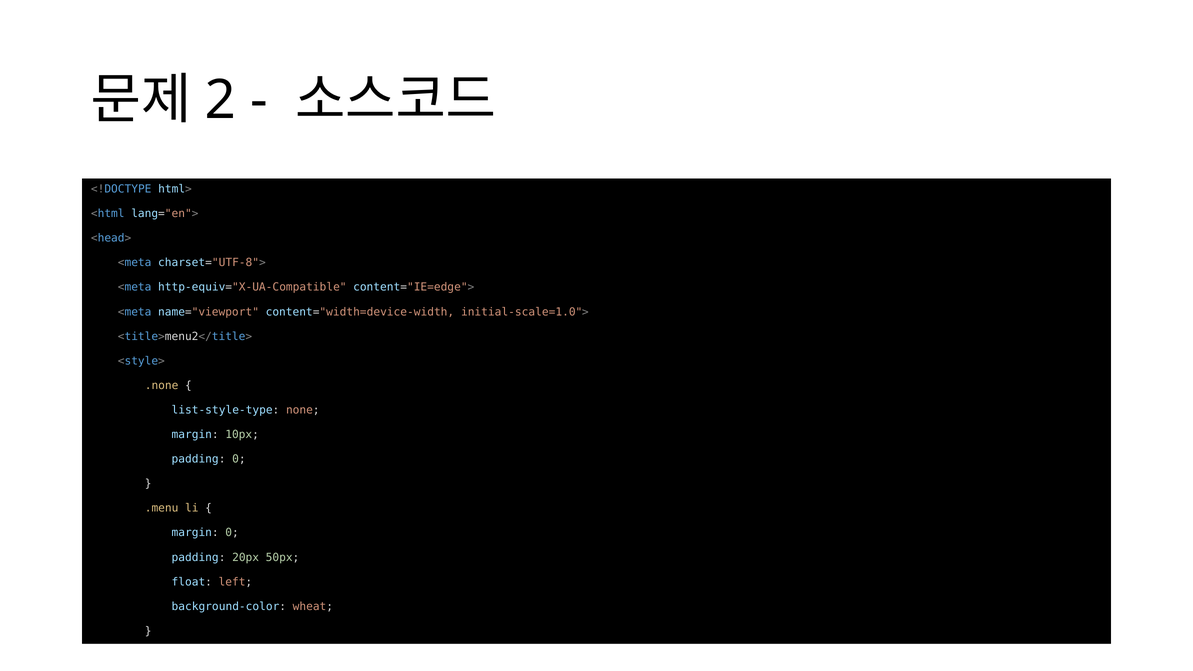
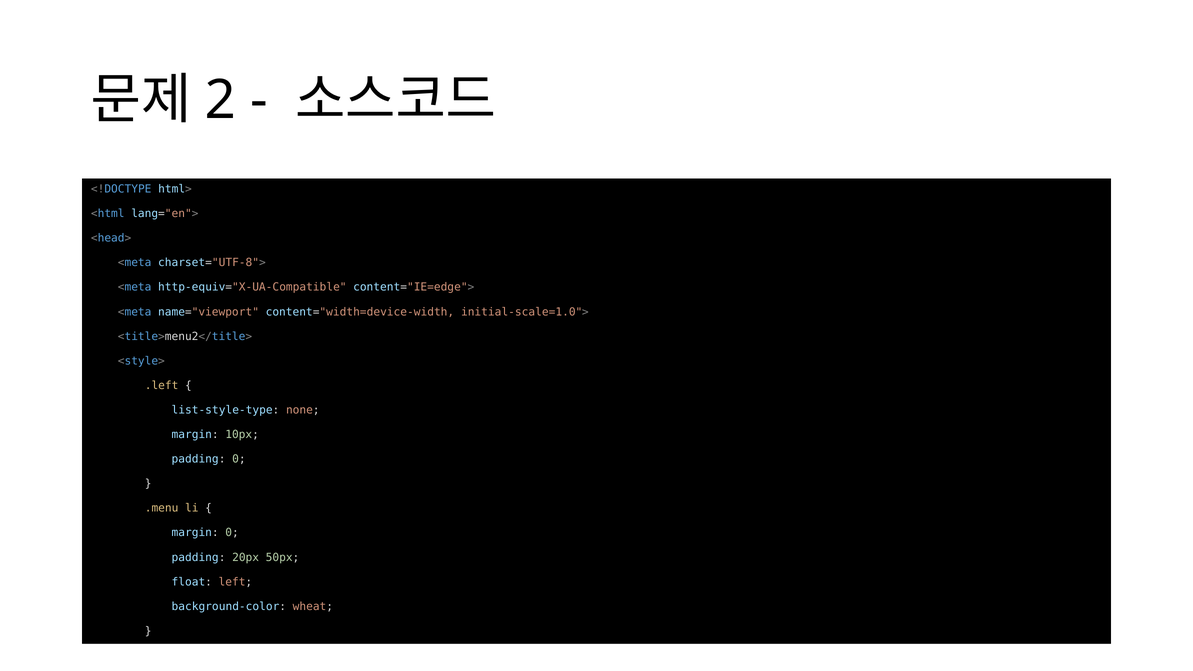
.none: .none -> .left
